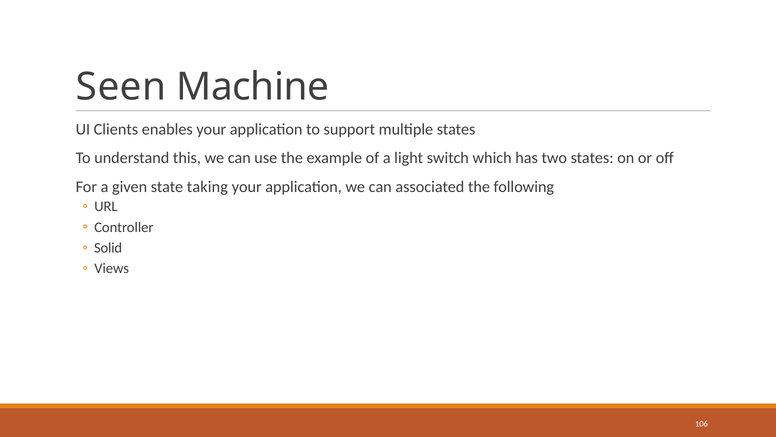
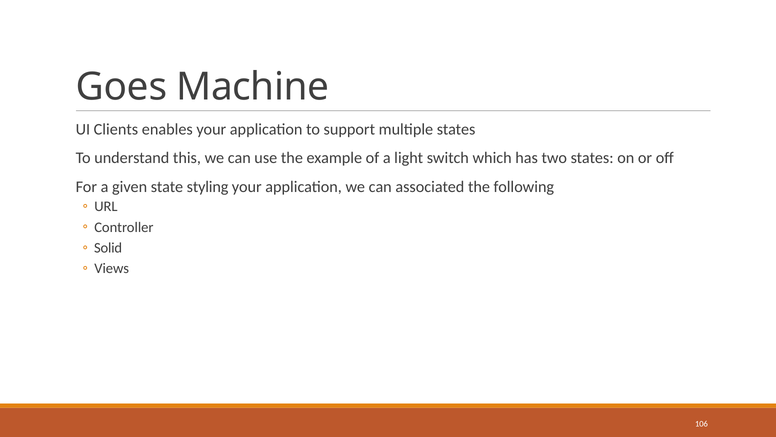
Seen: Seen -> Goes
taking: taking -> styling
